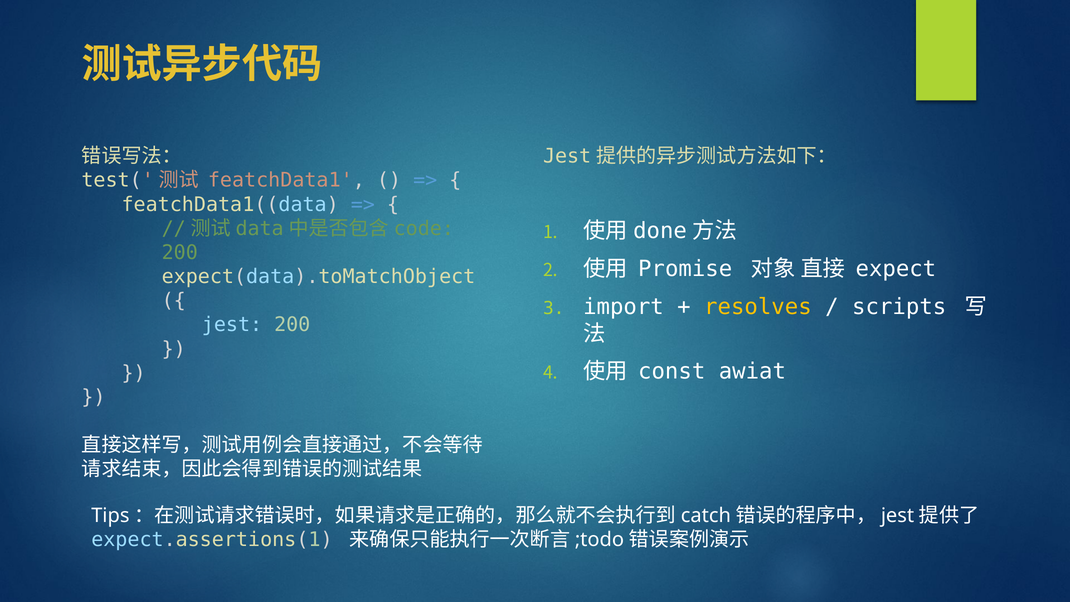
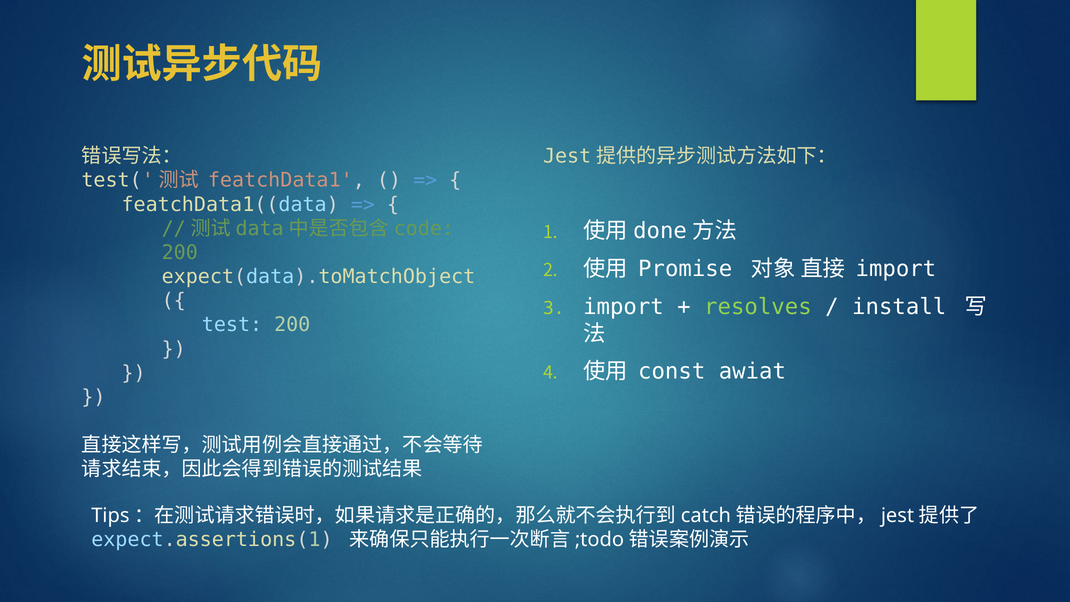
expect at (896, 269): expect -> import
resolves colour: yellow -> light green
scripts: scripts -> install
jest: jest -> test
